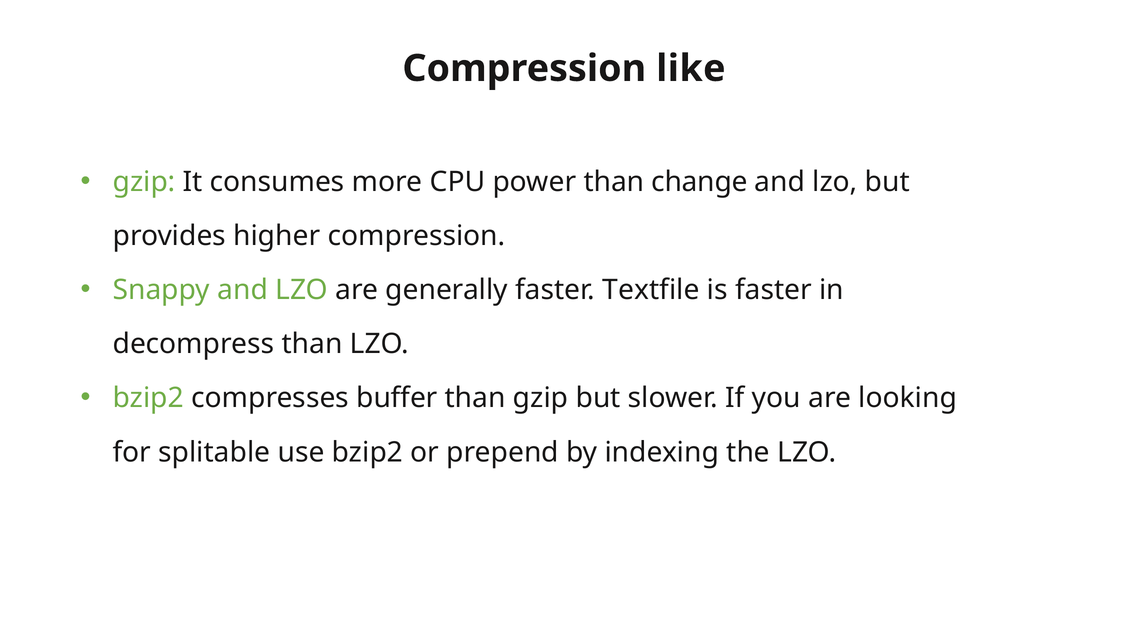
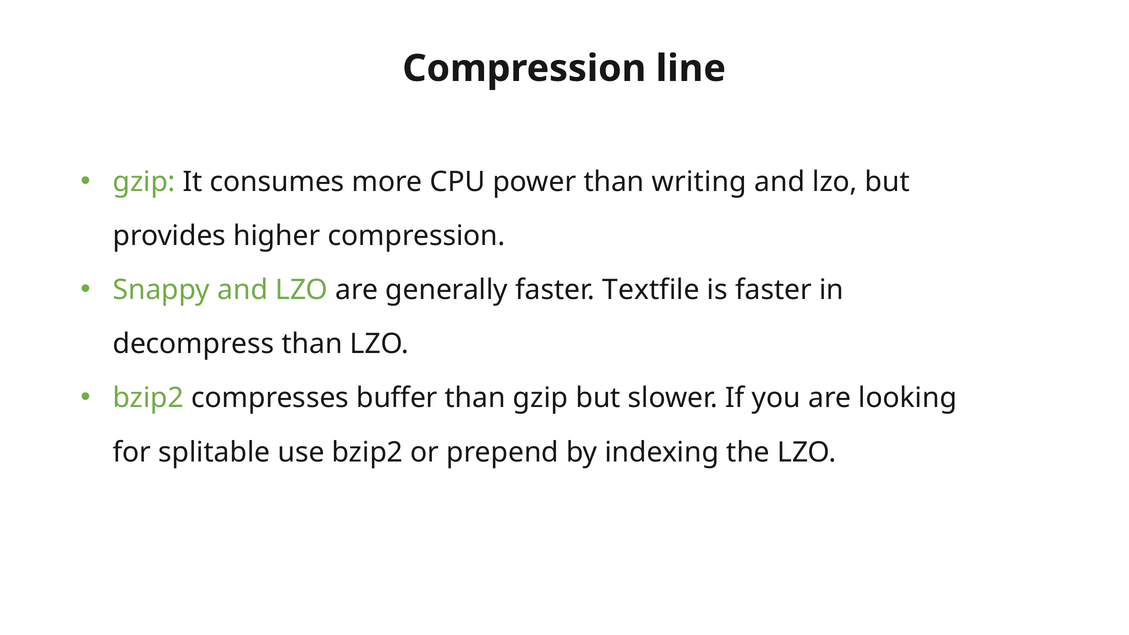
like: like -> line
change: change -> writing
